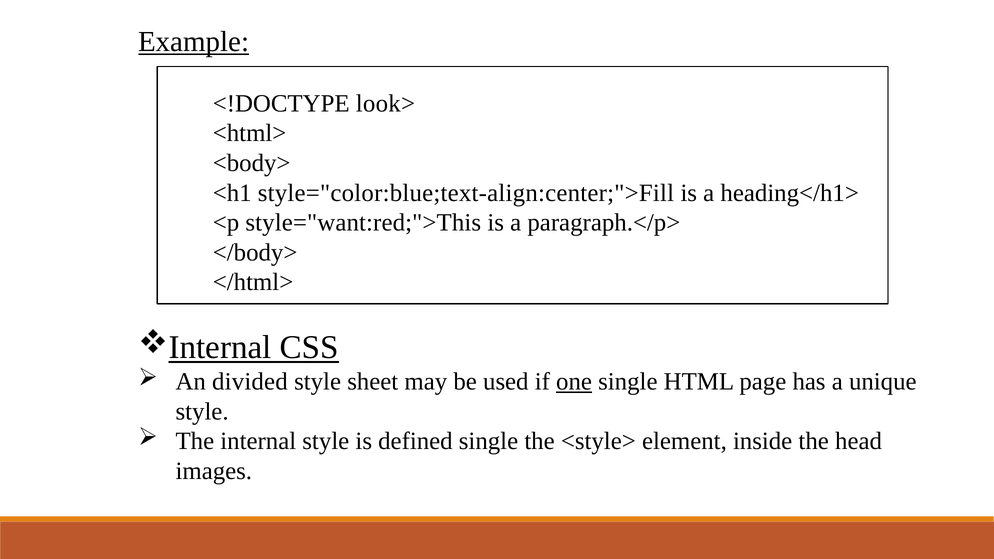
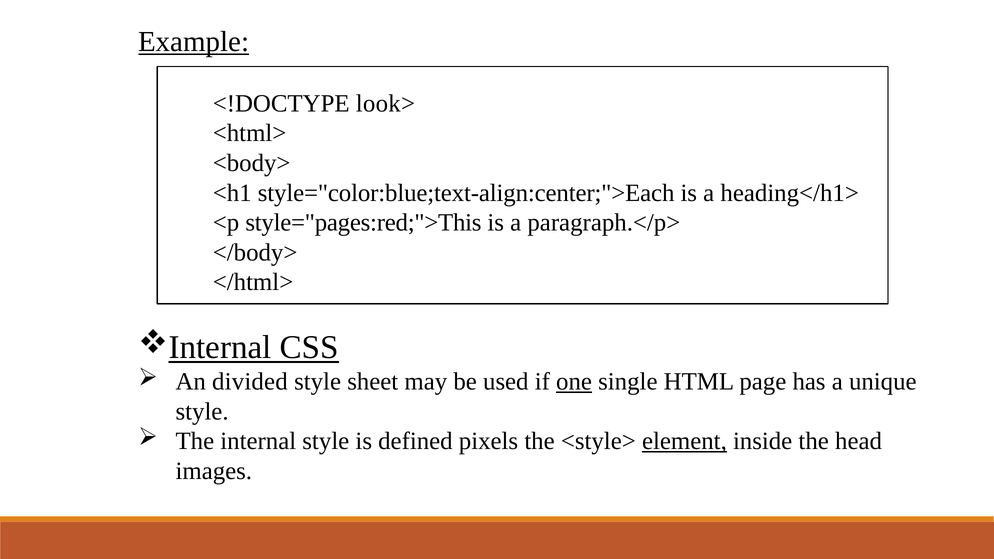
style="color:blue;text-align:center;">Fill: style="color:blue;text-align:center;">Fill -> style="color:blue;text-align:center;">Each
style="want:red;">This: style="want:red;">This -> style="pages:red;">This
defined single: single -> pixels
element underline: none -> present
